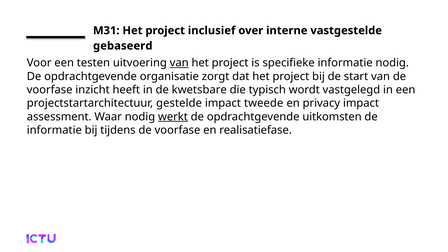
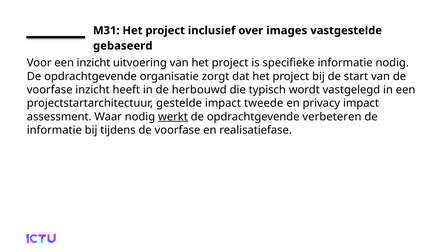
interne: interne -> images
een testen: testen -> inzicht
van at (179, 63) underline: present -> none
kwetsbare: kwetsbare -> herbouwd
uitkomsten: uitkomsten -> verbeteren
